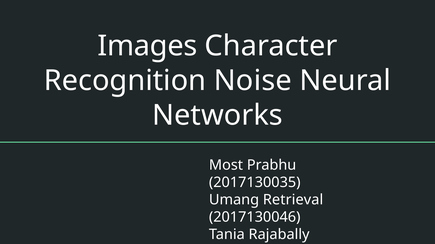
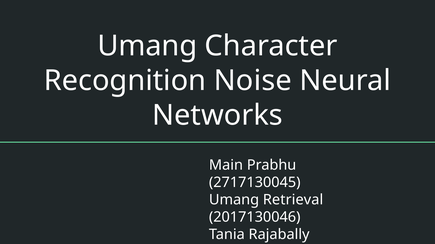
Images at (147, 46): Images -> Umang
Most: Most -> Main
2017130035: 2017130035 -> 2717130045
